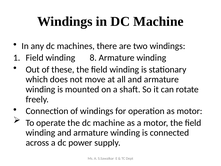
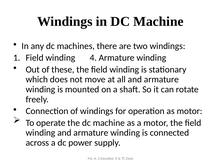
8: 8 -> 4
